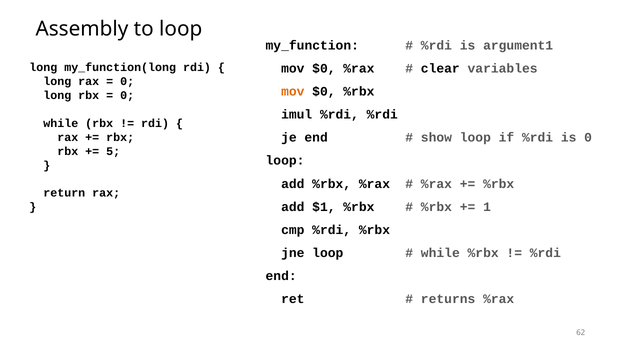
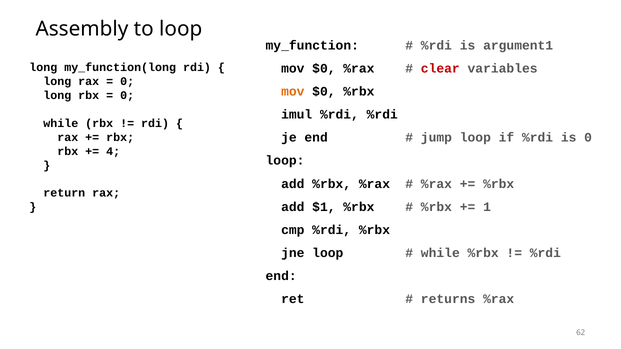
clear colour: black -> red
show: show -> jump
5: 5 -> 4
